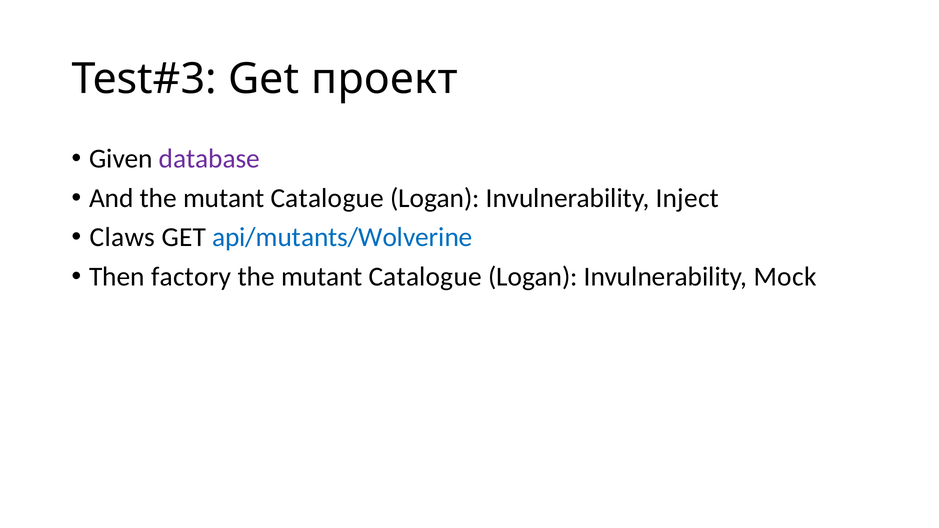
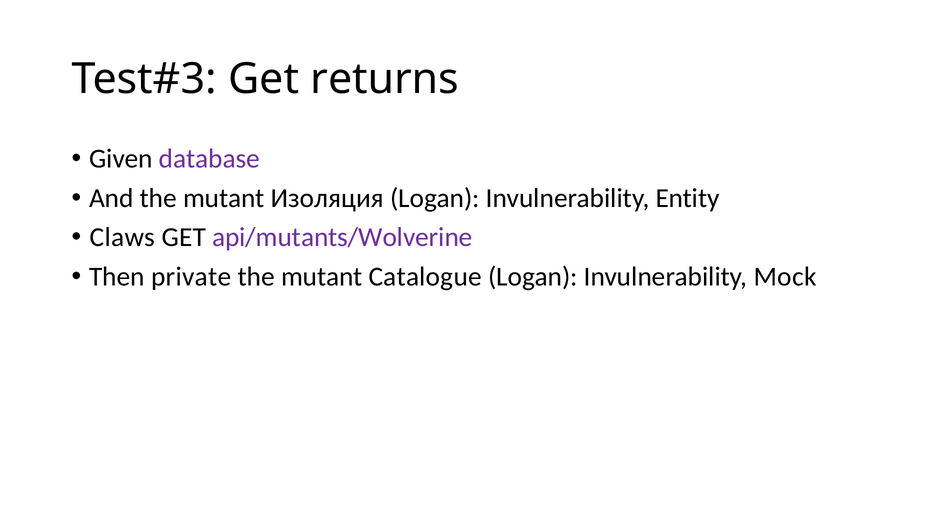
проект: проект -> returns
And the mutant Catalogue: Catalogue -> Изоляция
Inject: Inject -> Entity
api/mutants/Wolverine colour: blue -> purple
factory: factory -> private
